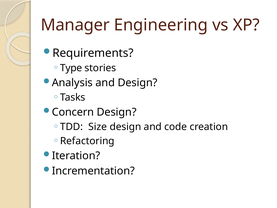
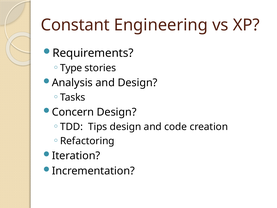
Manager: Manager -> Constant
Size: Size -> Tips
